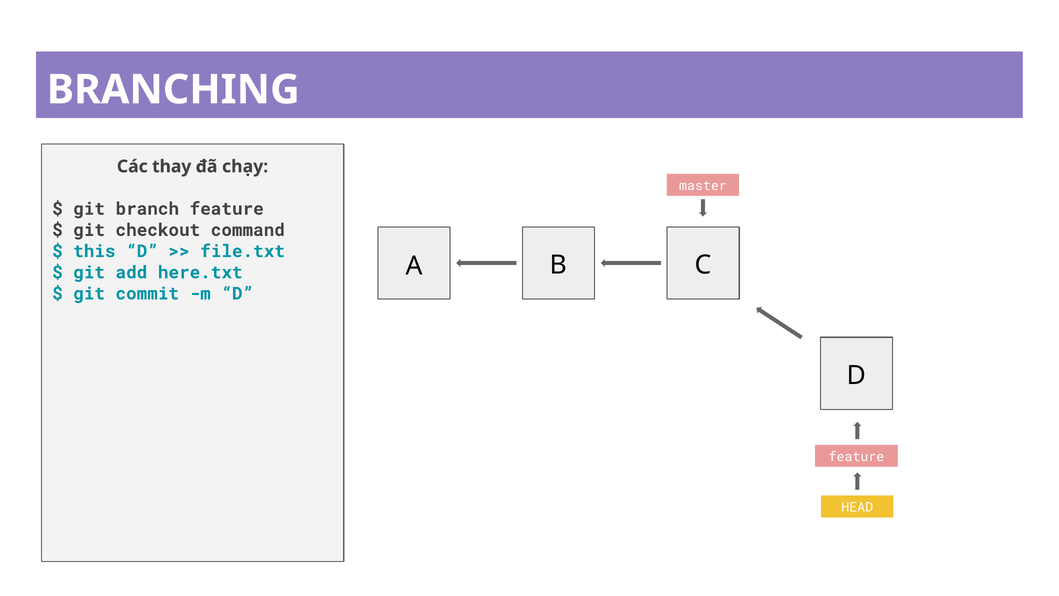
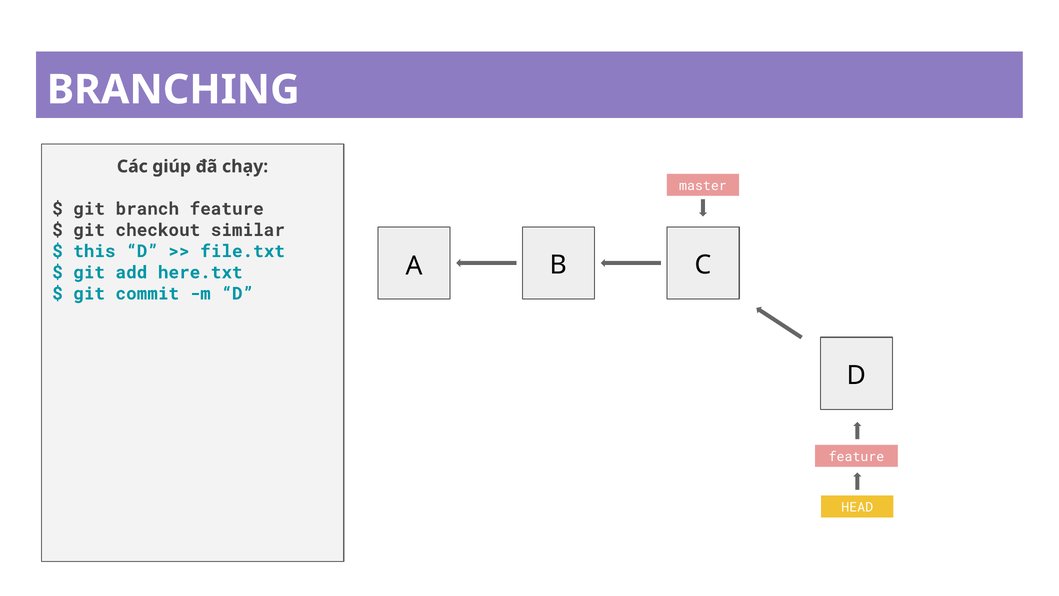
thay: thay -> giúp
command: command -> similar
